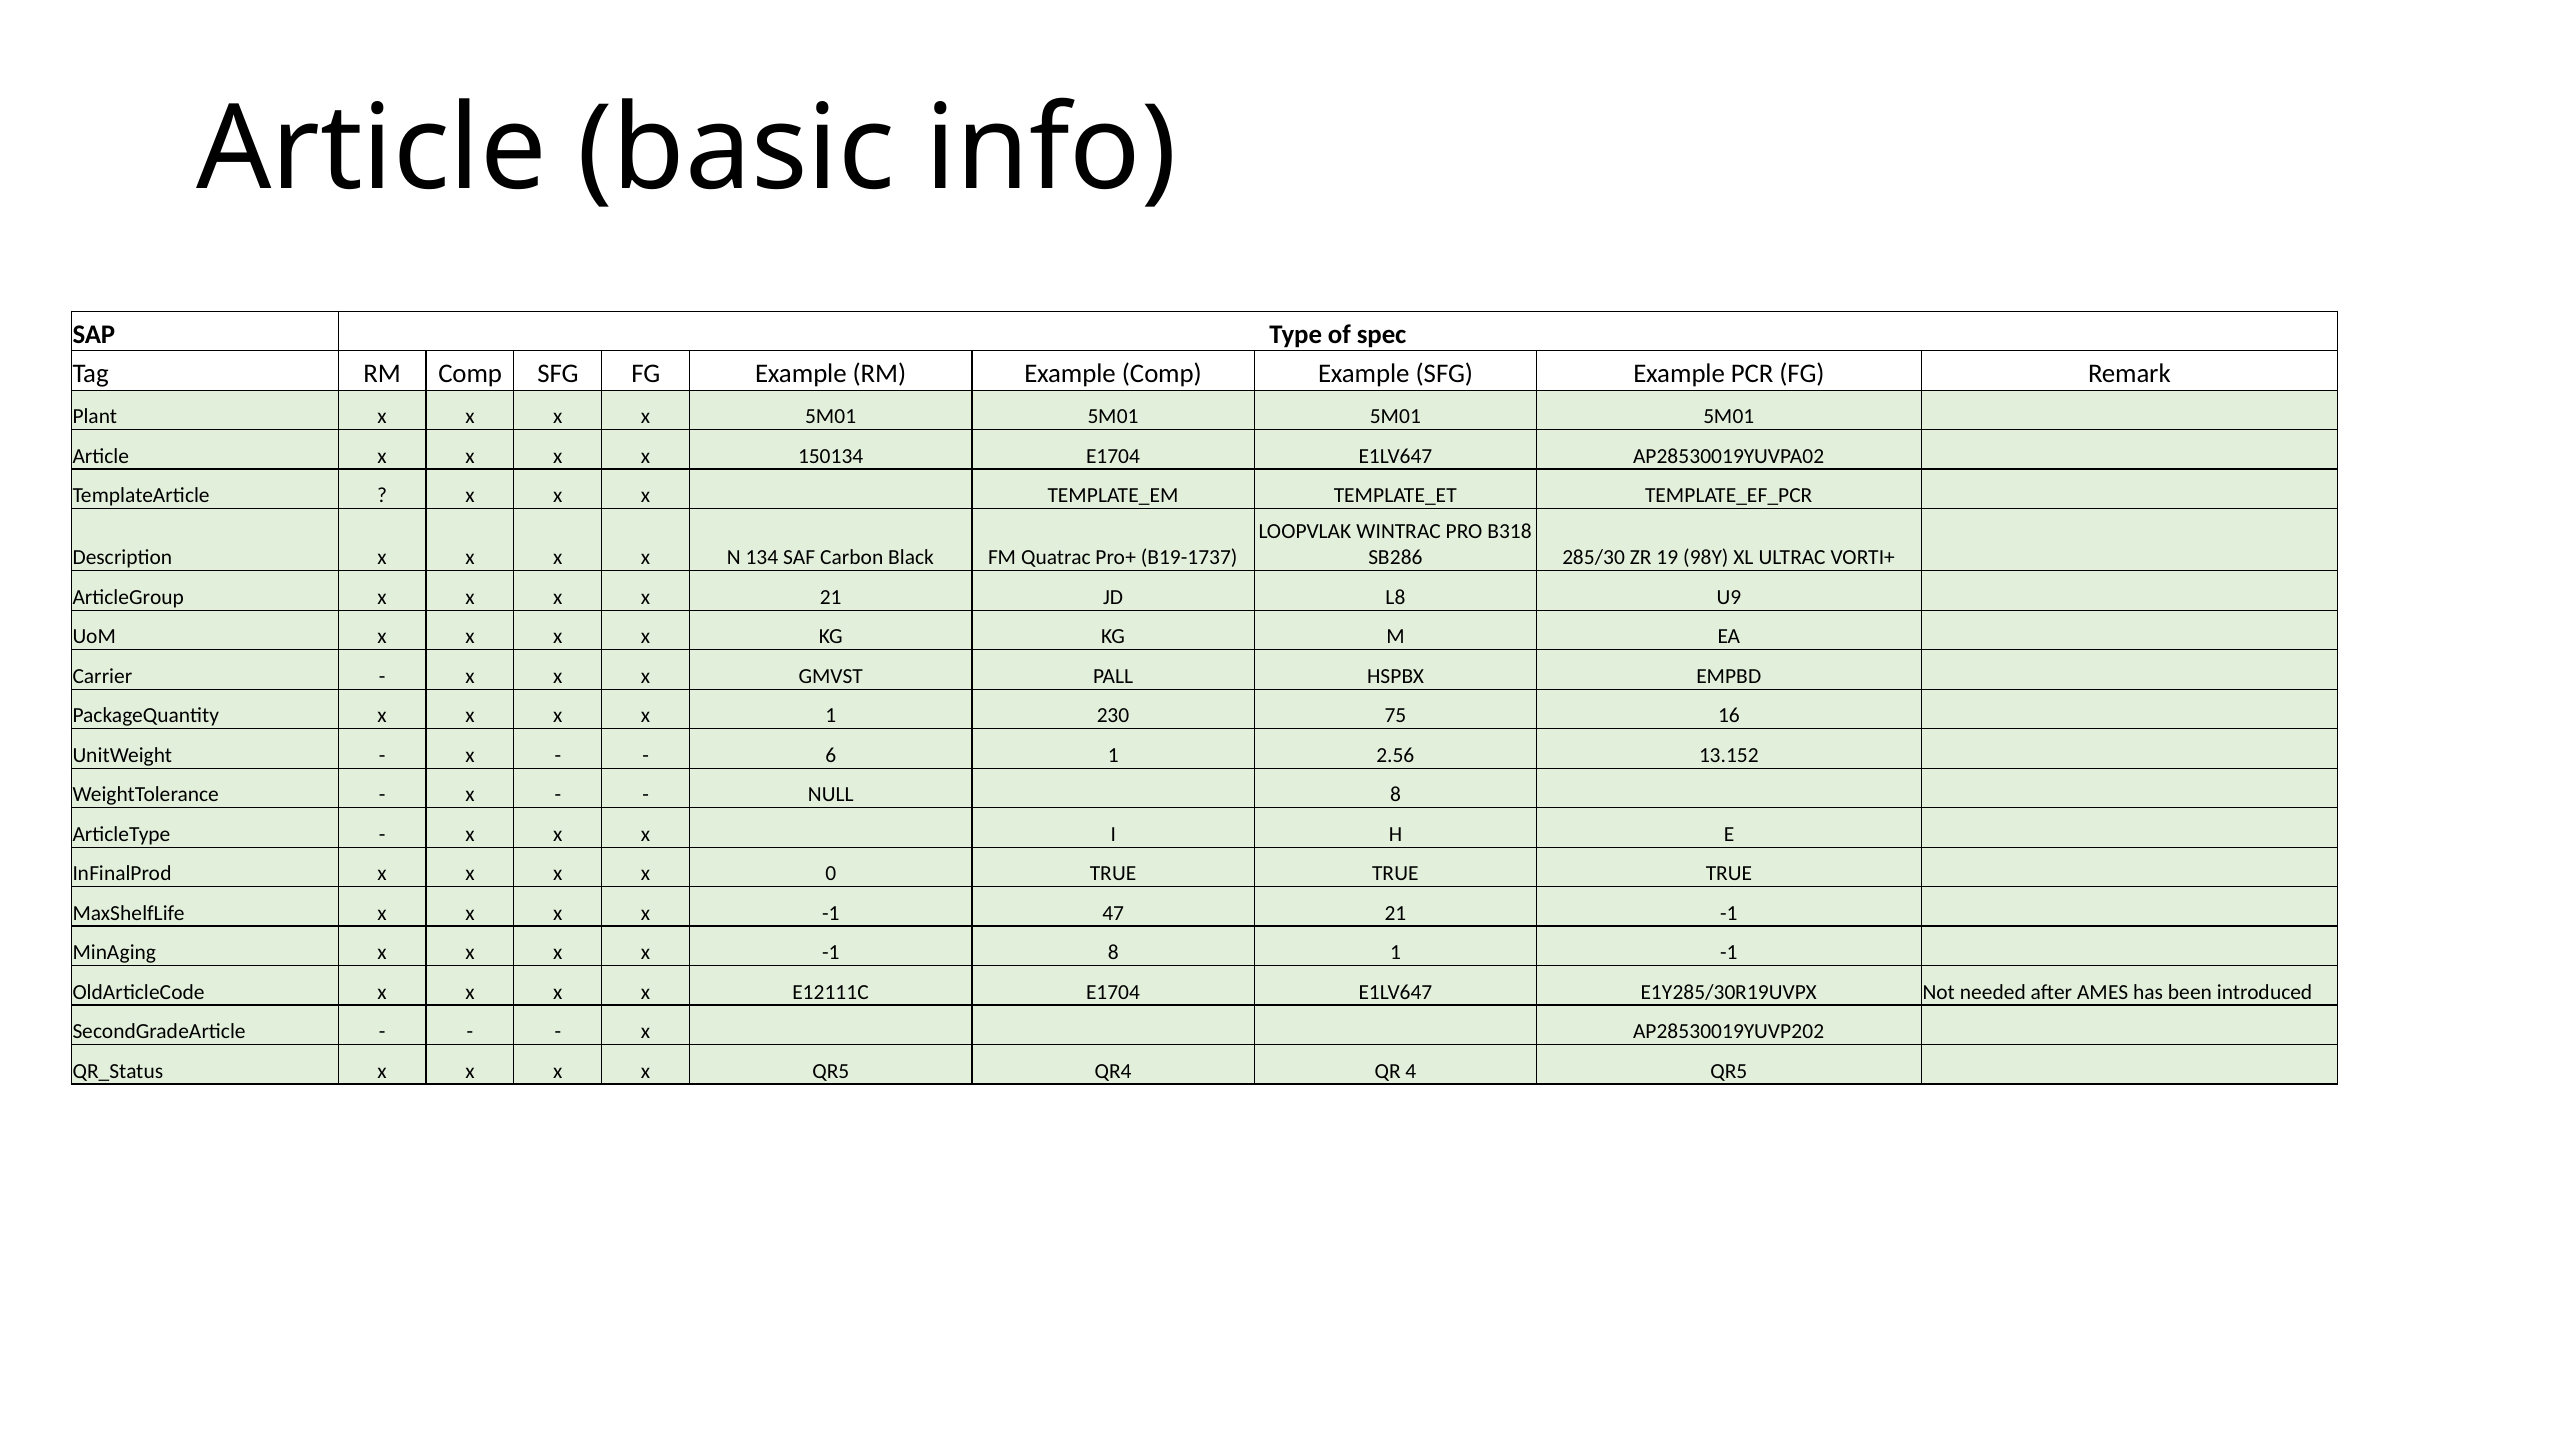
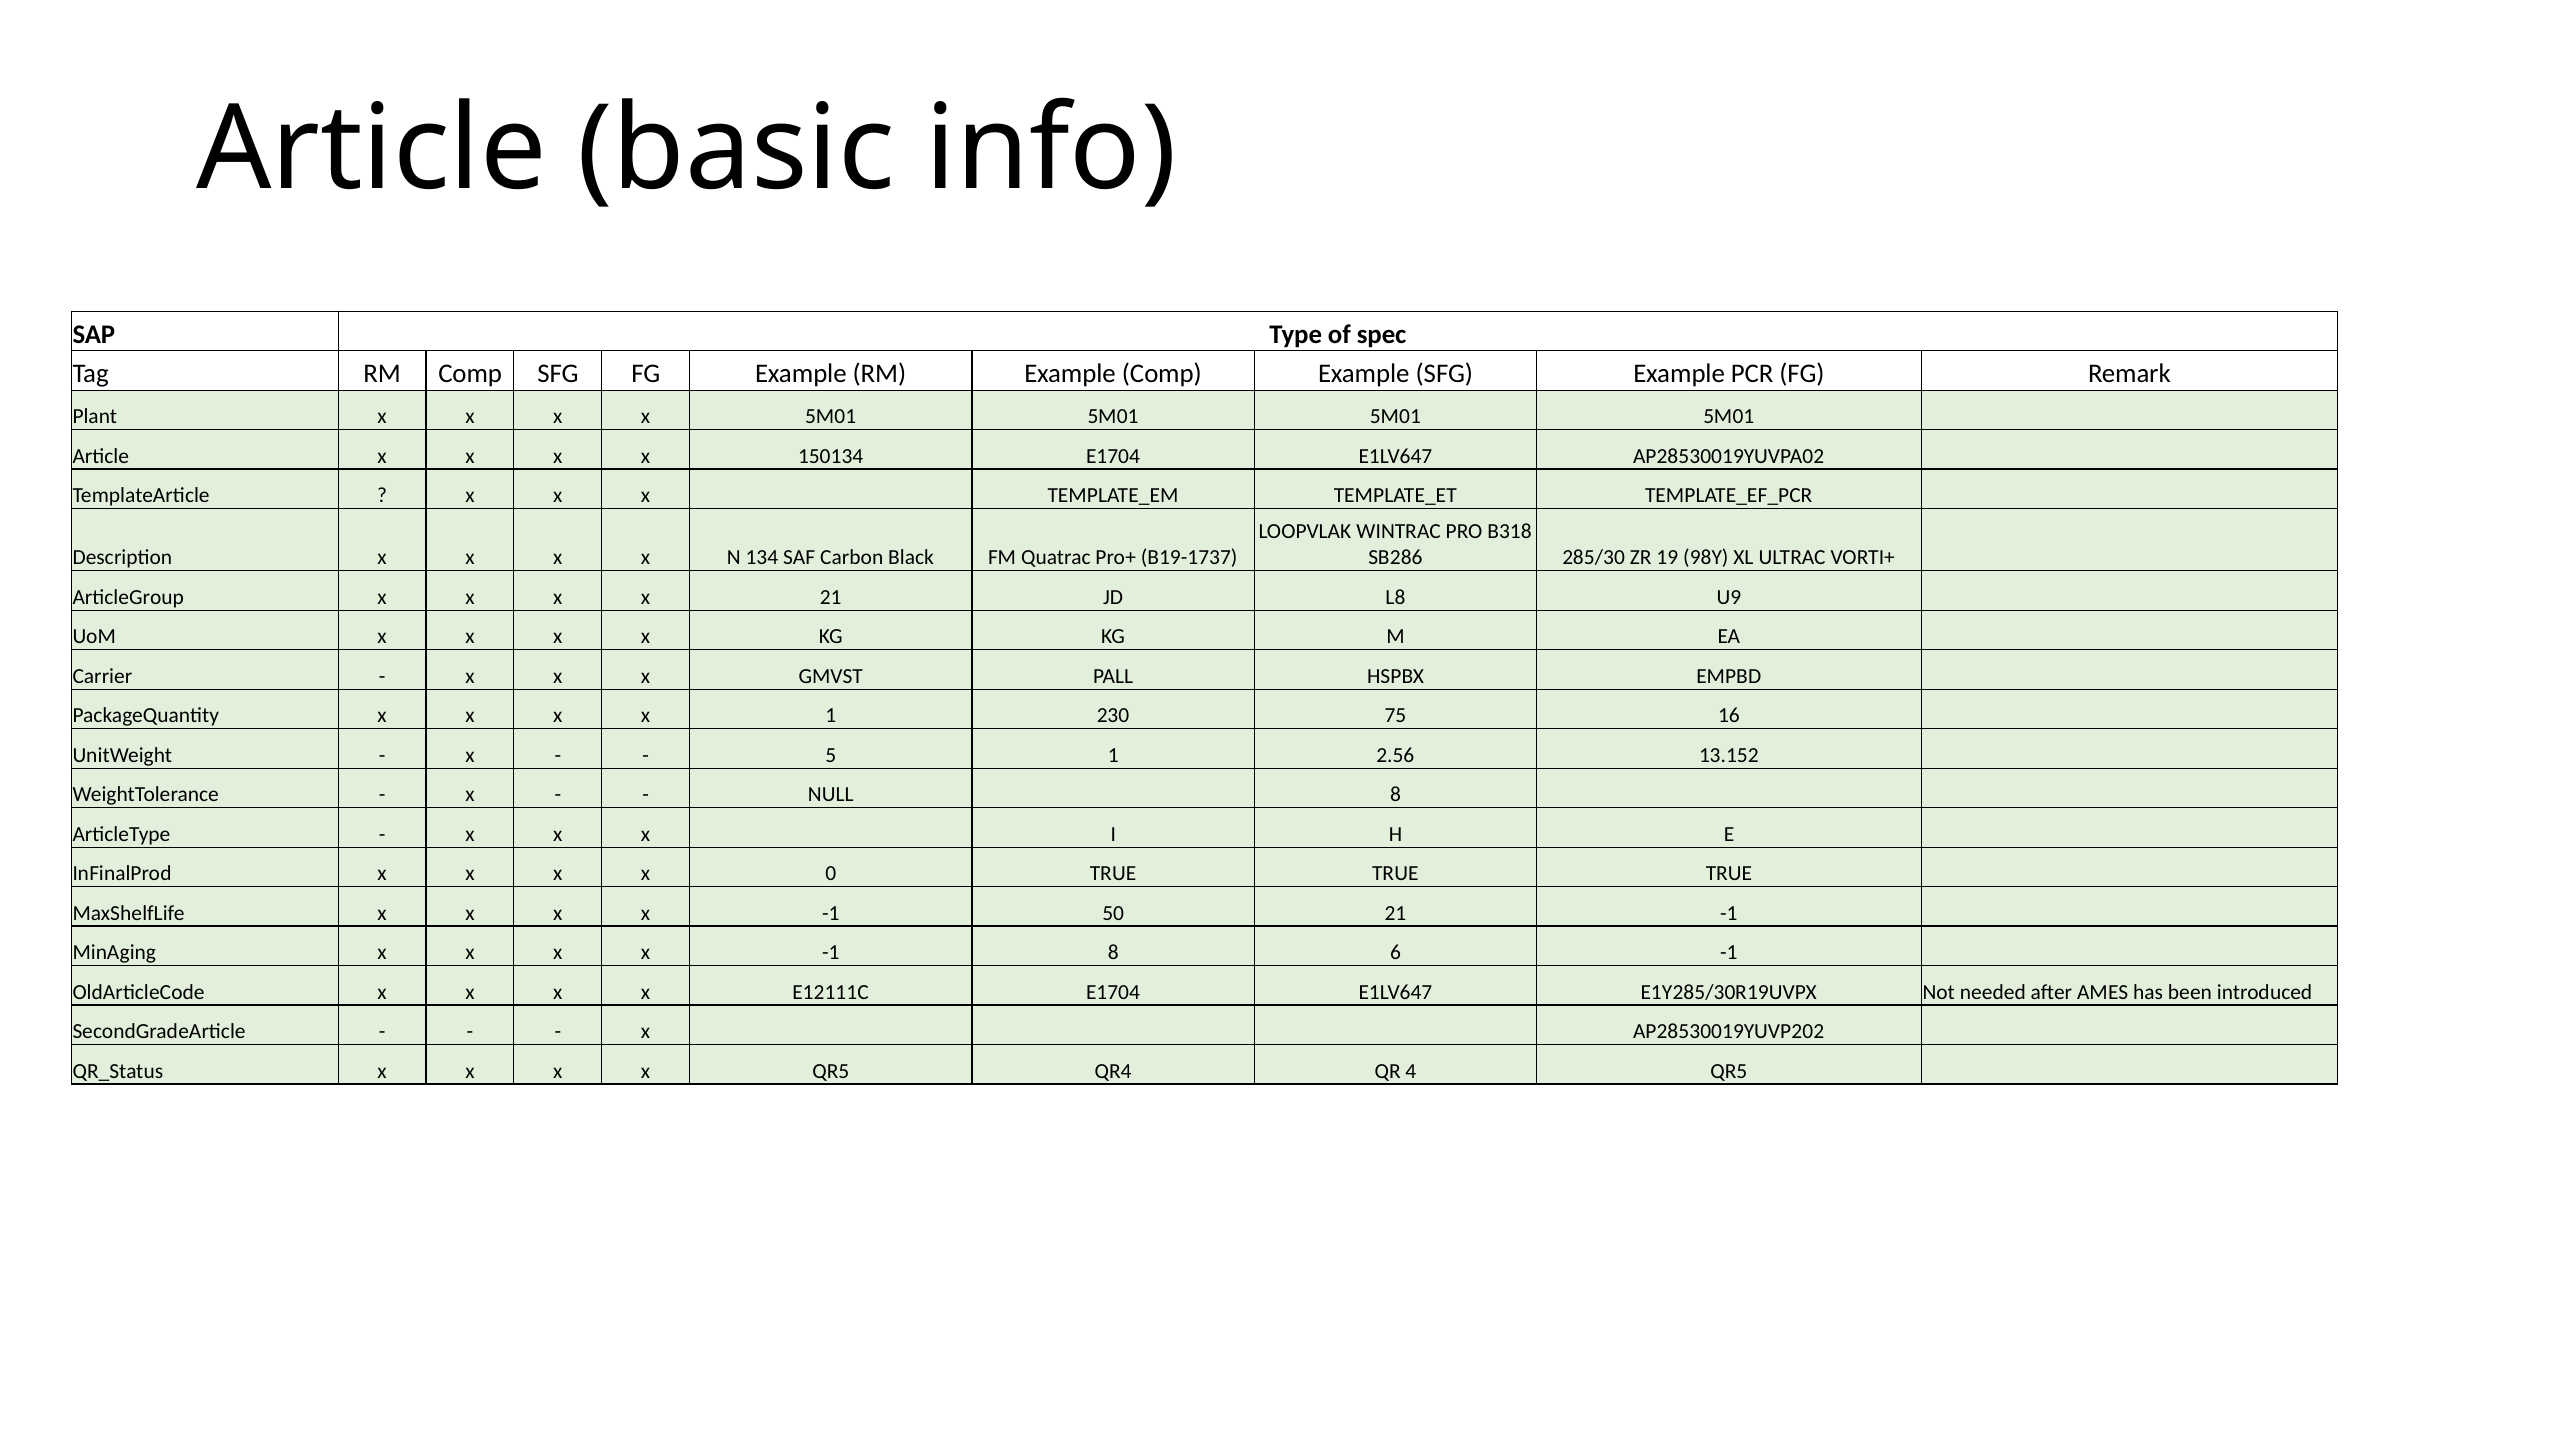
6: 6 -> 5
47: 47 -> 50
8 1: 1 -> 6
